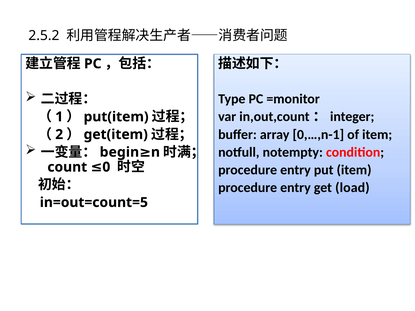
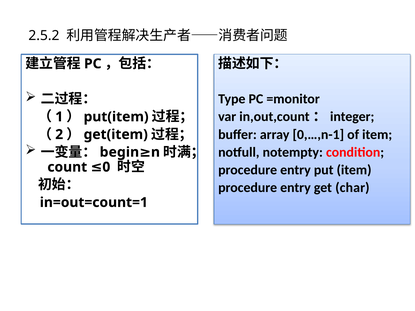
load: load -> char
in=out=count=5: in=out=count=5 -> in=out=count=1
